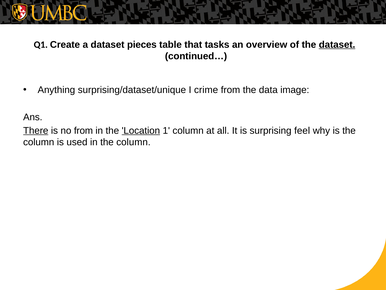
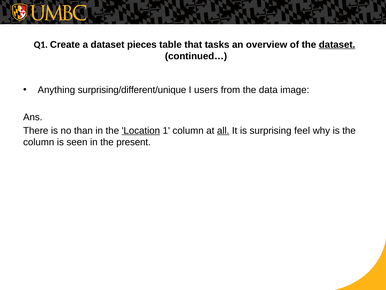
surprising/dataset/unique: surprising/dataset/unique -> surprising/different/unique
crime: crime -> users
There underline: present -> none
no from: from -> than
all underline: none -> present
used: used -> seen
in the column: column -> present
